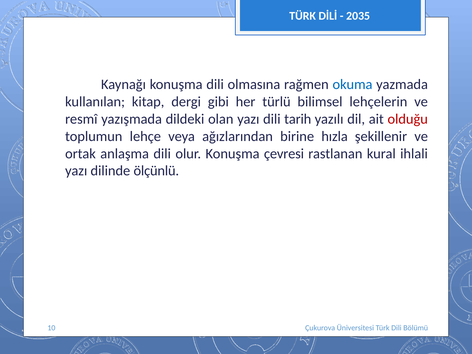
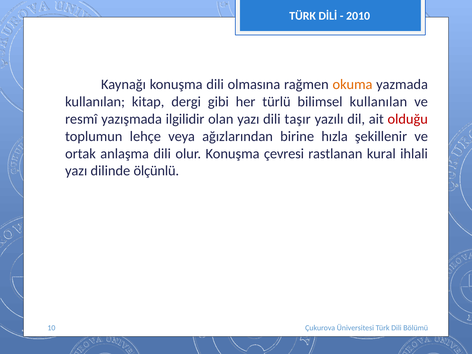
2035: 2035 -> 2010
okuma colour: blue -> orange
bilimsel lehçelerin: lehçelerin -> kullanılan
dildeki: dildeki -> ilgilidir
tarih: tarih -> taşır
